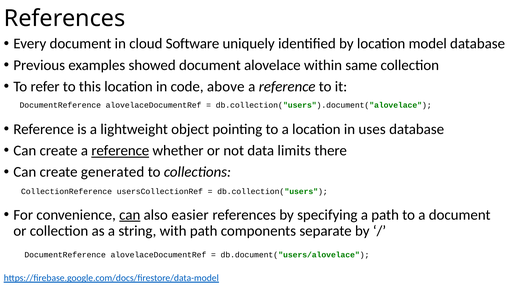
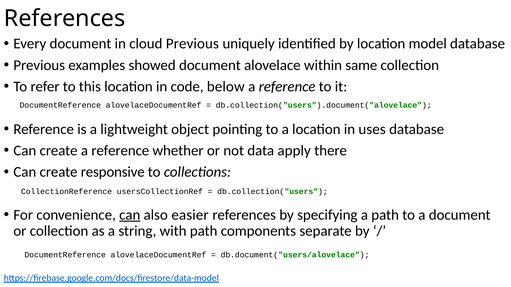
cloud Software: Software -> Previous
above: above -> below
reference at (120, 151) underline: present -> none
limits: limits -> apply
generated: generated -> responsive
